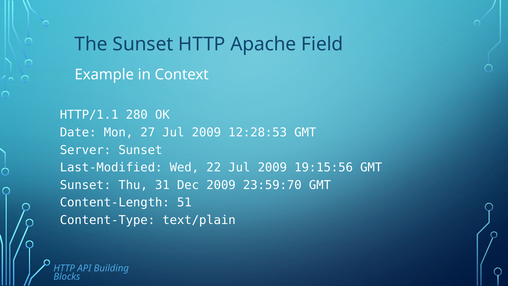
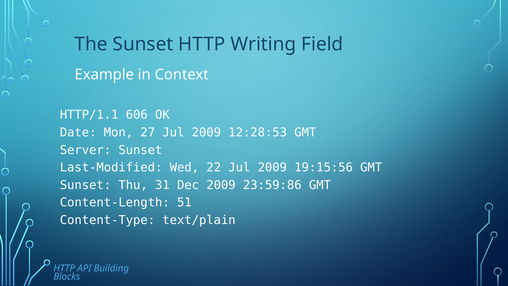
Apache: Apache -> Writing
280: 280 -> 606
23:59:70: 23:59:70 -> 23:59:86
